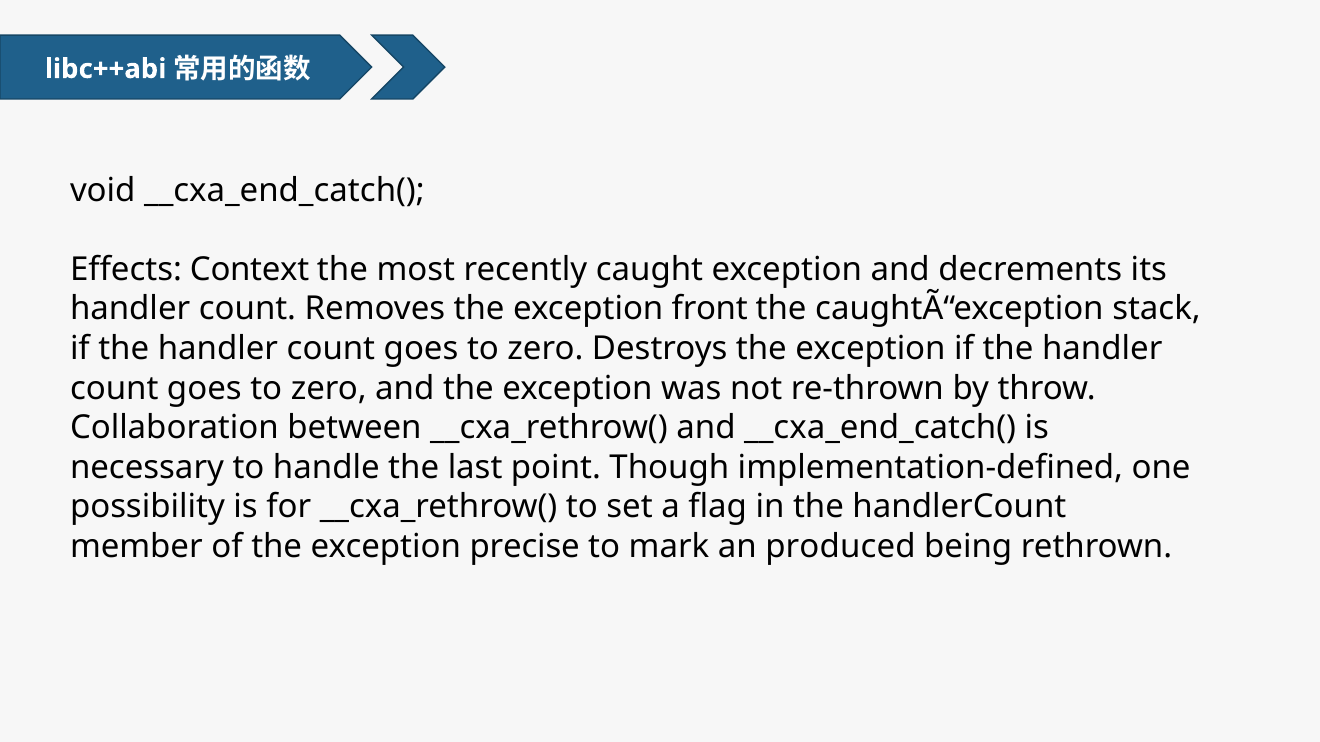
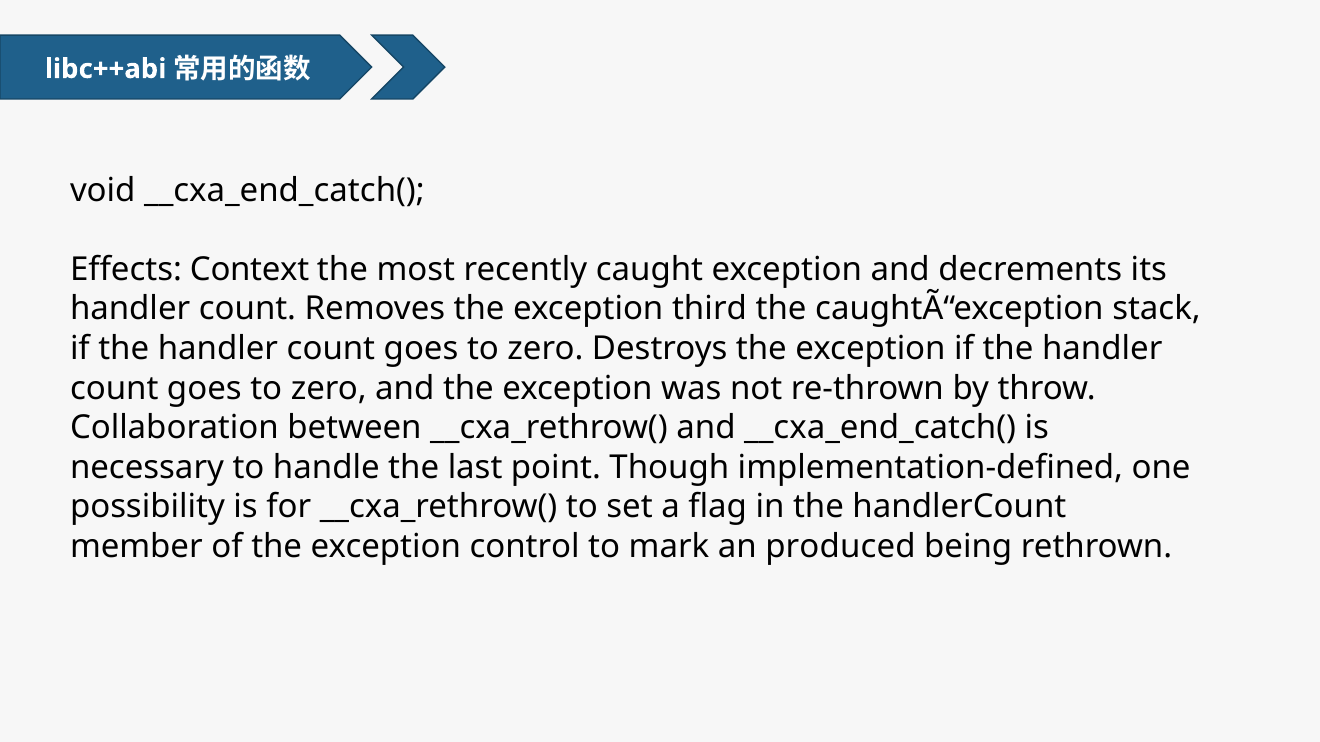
front: front -> third
precise: precise -> control
